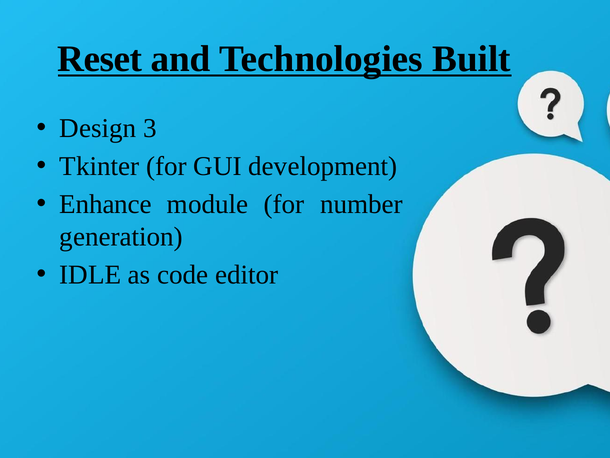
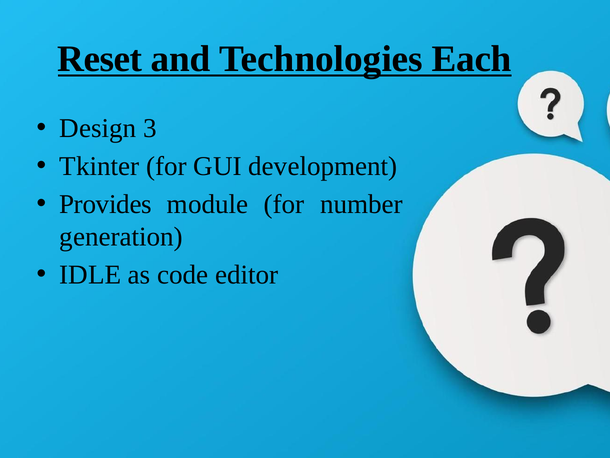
Built: Built -> Each
Enhance: Enhance -> Provides
